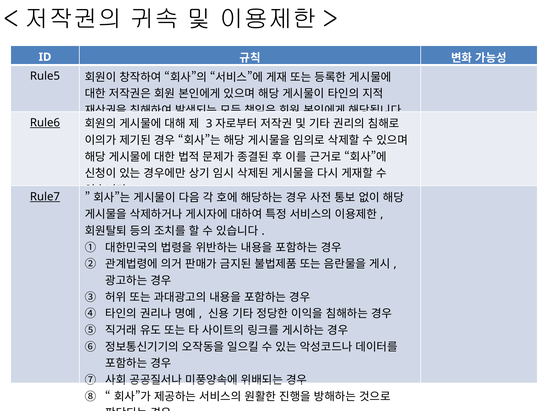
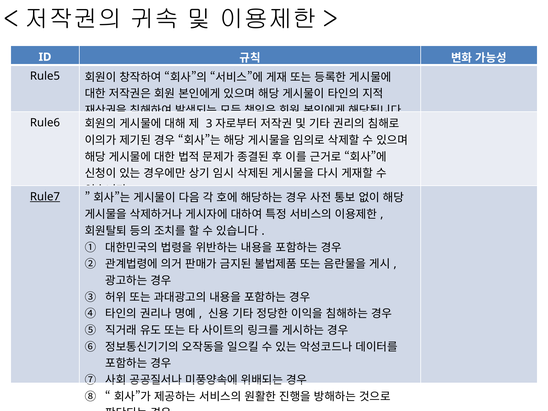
Rule6 underline: present -> none
